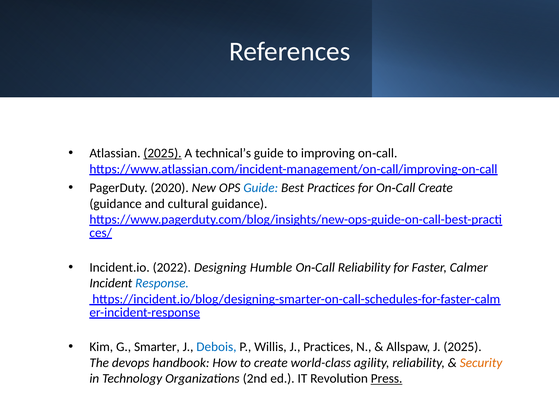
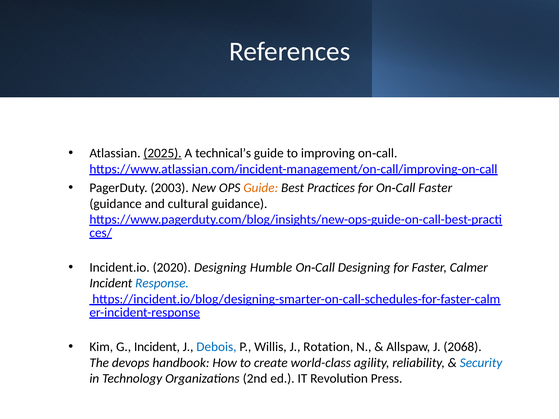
2020: 2020 -> 2003
Guide at (261, 188) colour: blue -> orange
Create at (435, 188): Create -> Faster
2022: 2022 -> 2020
Reliability at (364, 268): Reliability -> Designing
G Smarter: Smarter -> Incident
J Practices: Practices -> Rotation
J 2025: 2025 -> 2068
Security colour: orange -> blue
Press underline: present -> none
